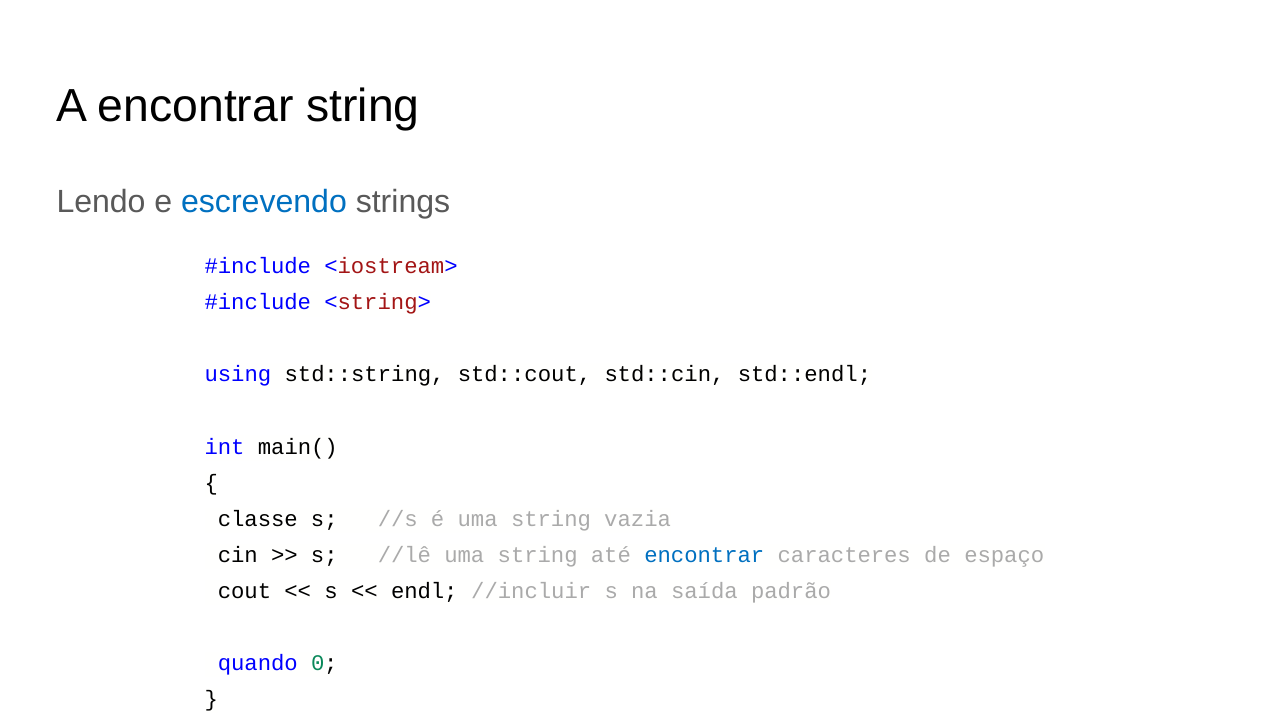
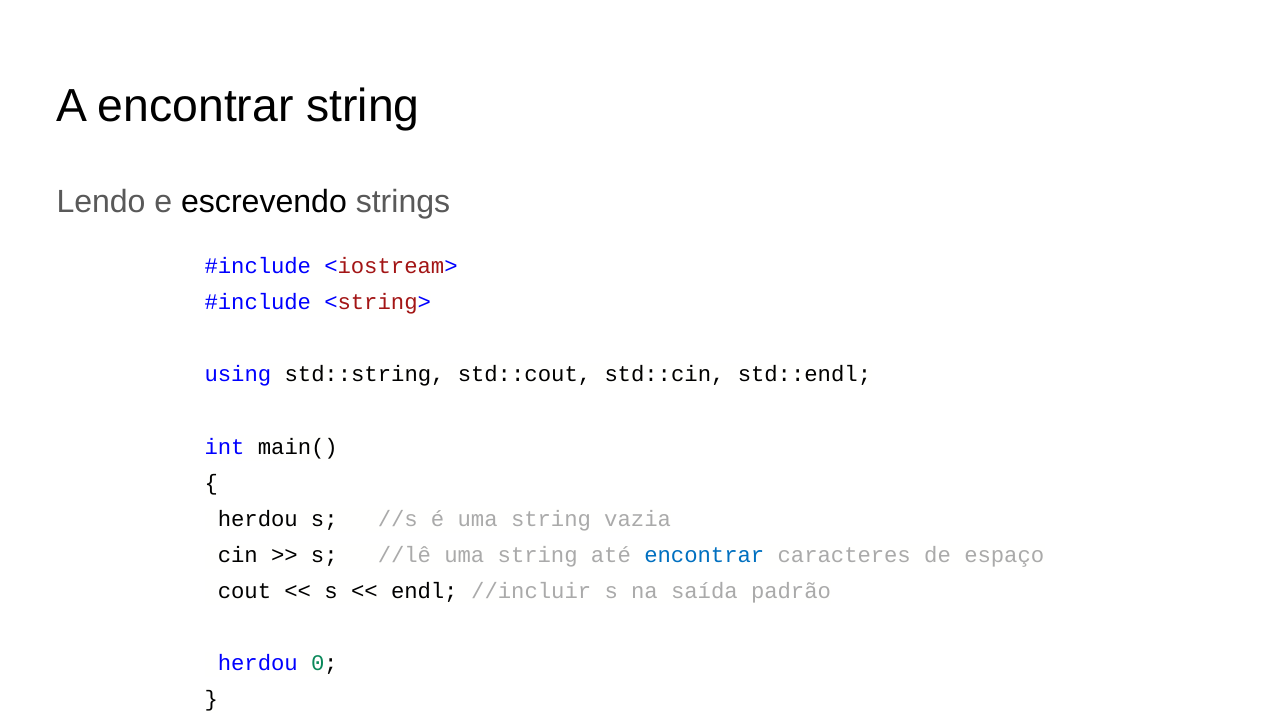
escrevendo colour: blue -> black
classe at (258, 519): classe -> herdou
quando at (258, 663): quando -> herdou
